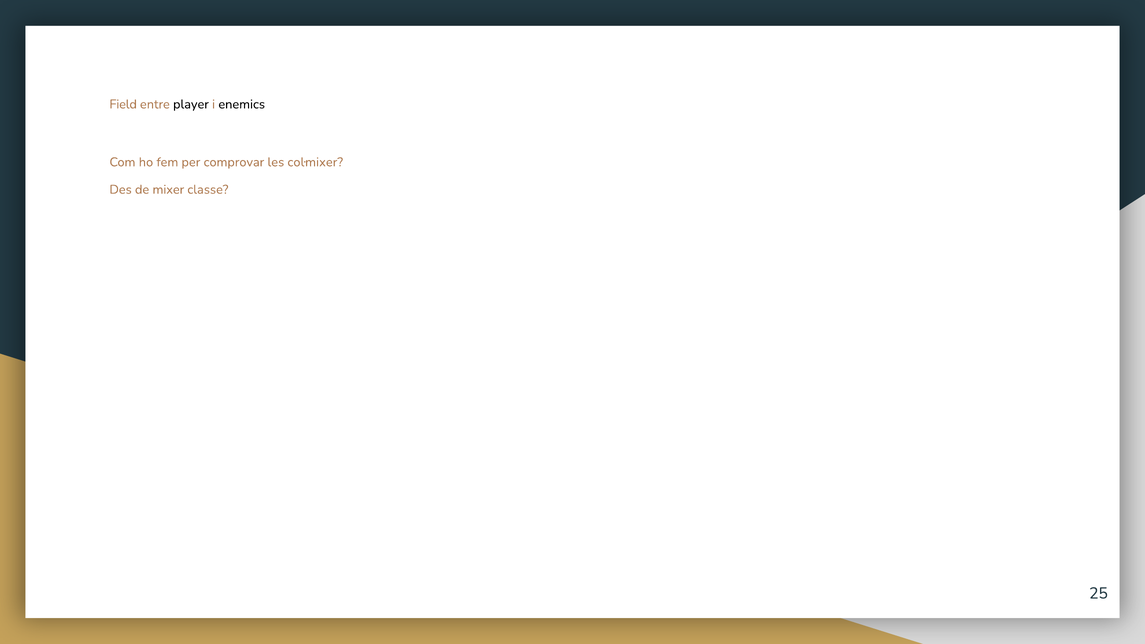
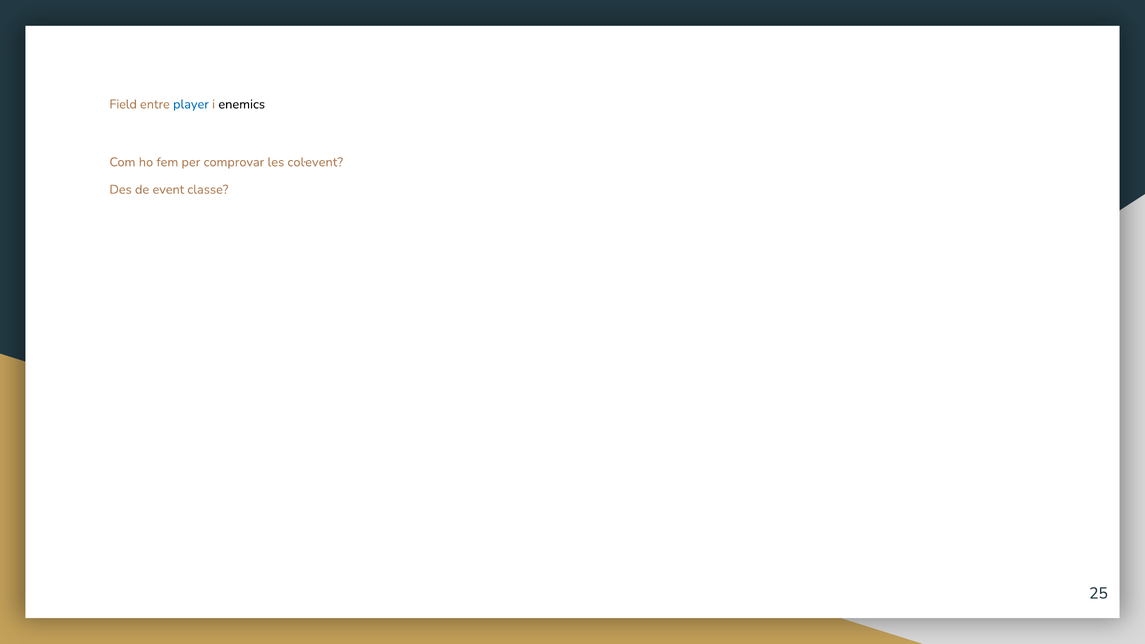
player colour: black -> blue
col·mixer: col·mixer -> col·event
mixer: mixer -> event
